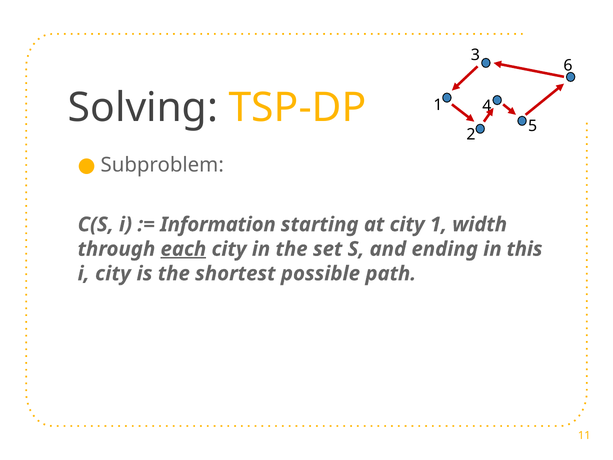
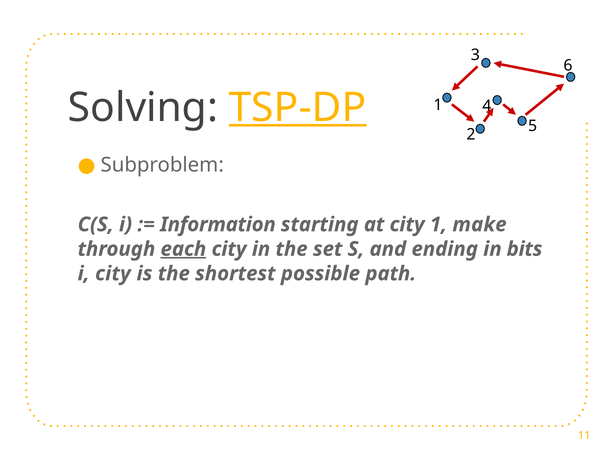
TSP-DP underline: none -> present
width: width -> make
this: this -> bits
